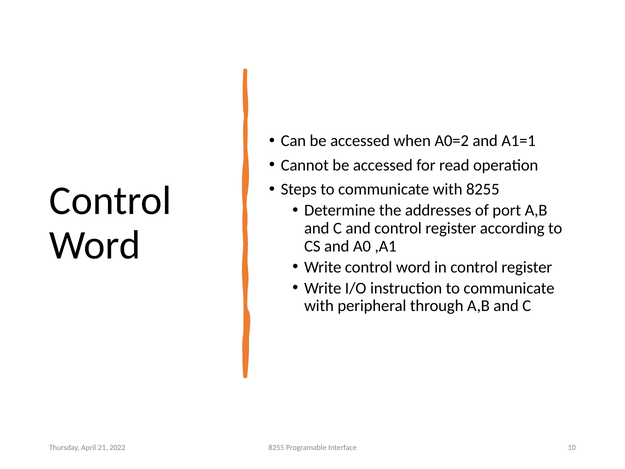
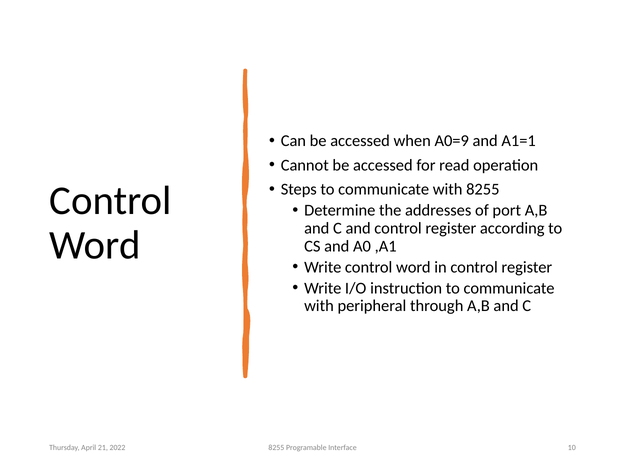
A0=2: A0=2 -> A0=9
